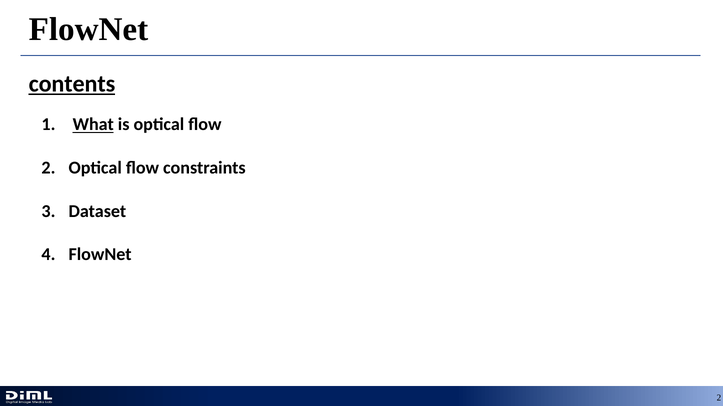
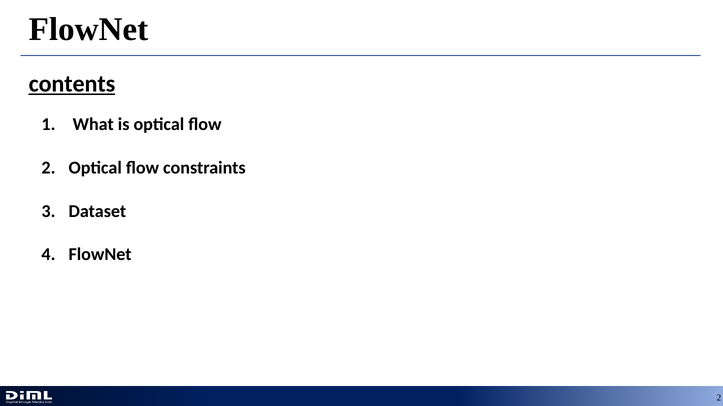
What underline: present -> none
